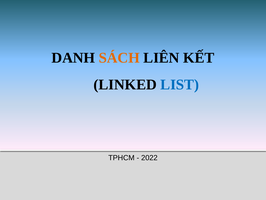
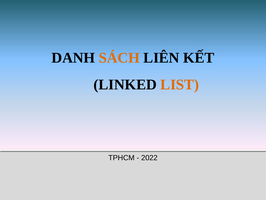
LIST colour: blue -> orange
